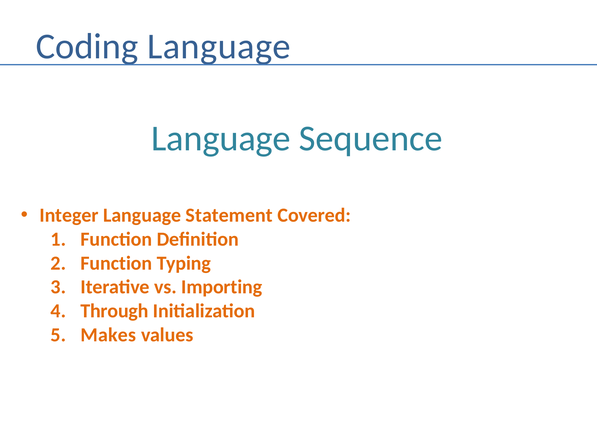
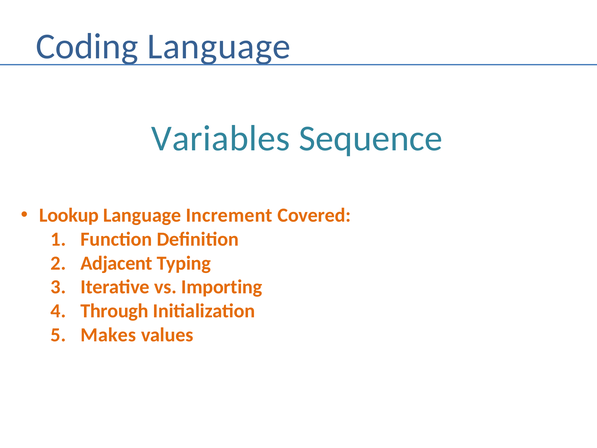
Language at (221, 138): Language -> Variables
Integer: Integer -> Lookup
Statement: Statement -> Increment
Function at (116, 263): Function -> Adjacent
